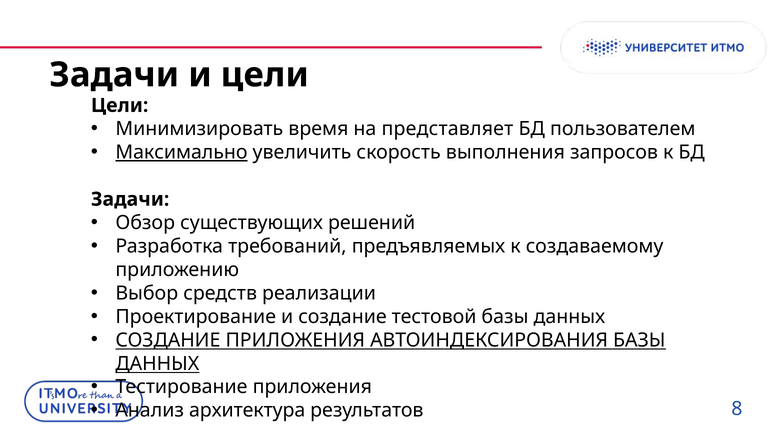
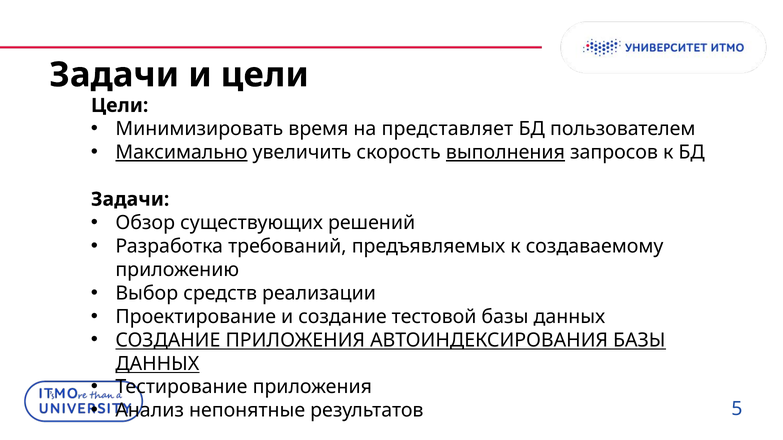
выполнения underline: none -> present
архитектура: архитектура -> непонятные
8: 8 -> 5
